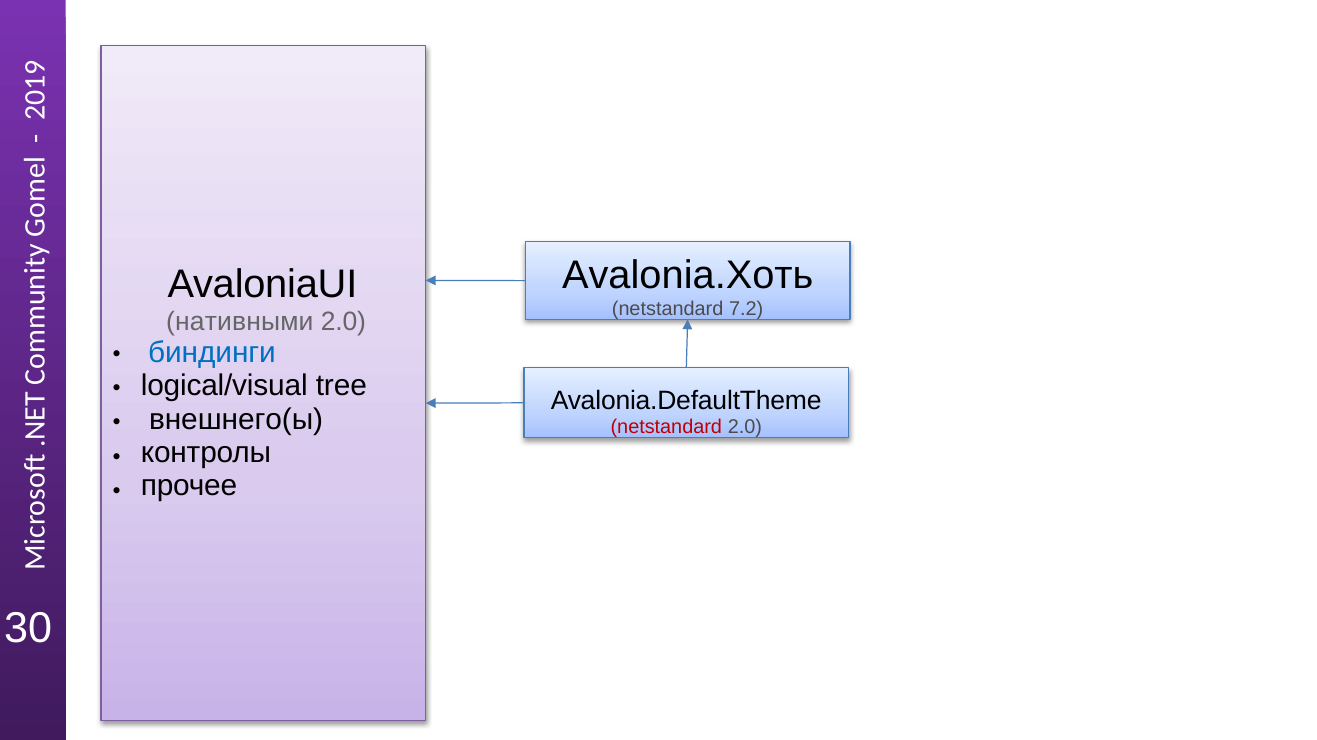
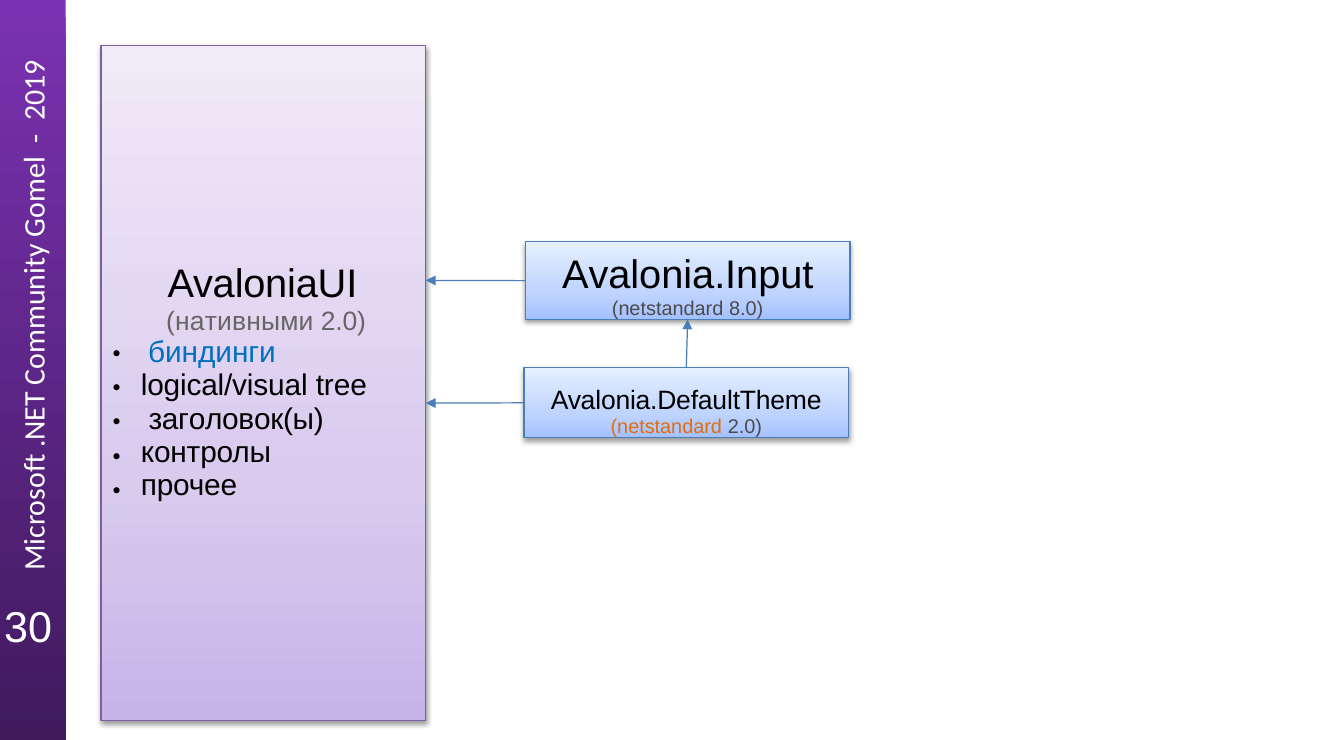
Avalonia.Хоть: Avalonia.Хоть -> Avalonia.Input
7.2: 7.2 -> 8.0
внешнего(ы: внешнего(ы -> заголовок(ы
netstandard at (666, 427) colour: red -> orange
